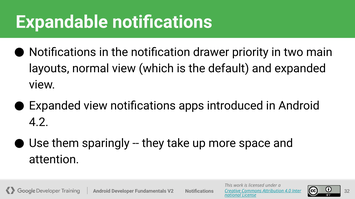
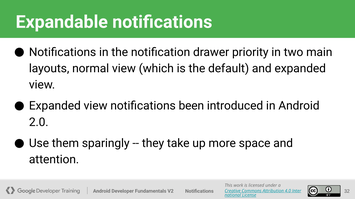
apps: apps -> been
4.2: 4.2 -> 2.0
